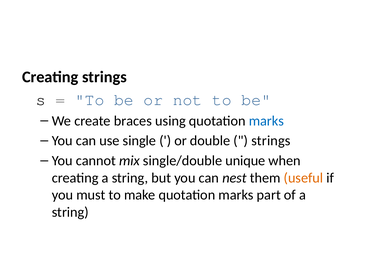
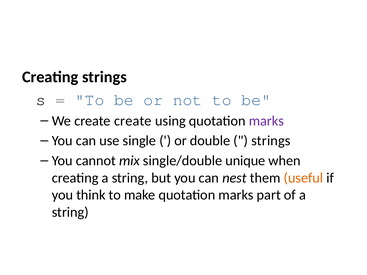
create braces: braces -> create
marks at (266, 121) colour: blue -> purple
must: must -> think
